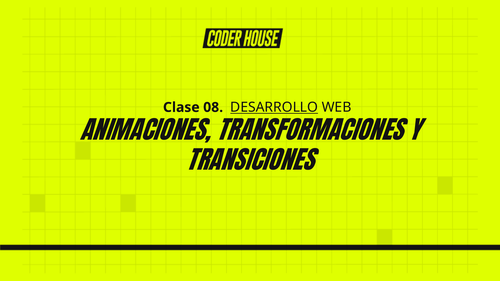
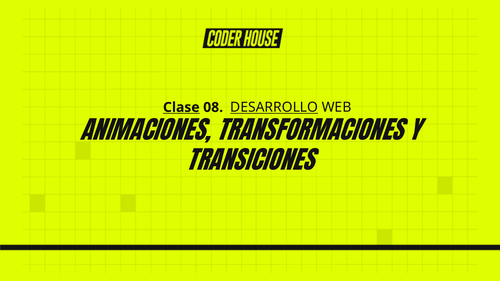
Clase underline: none -> present
